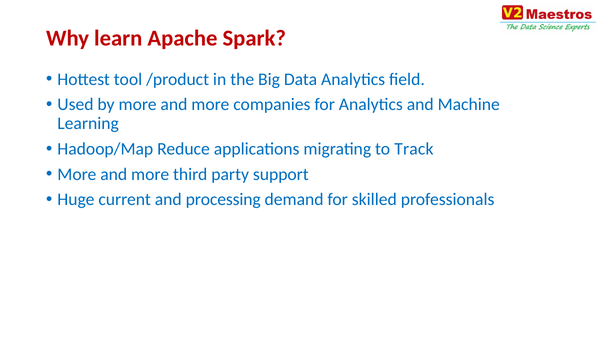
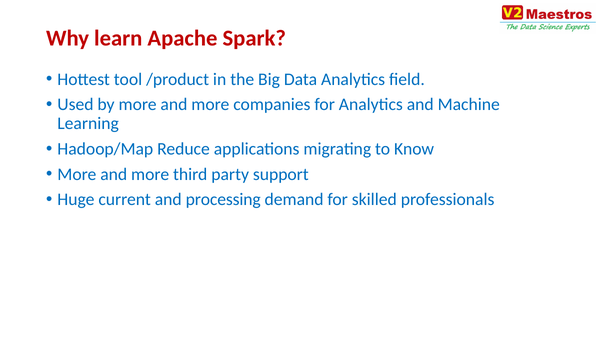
Track: Track -> Know
